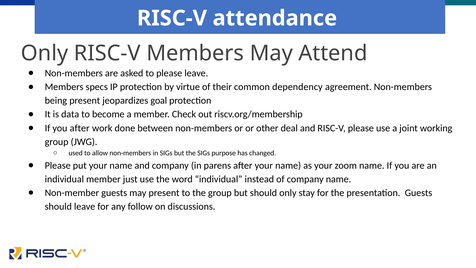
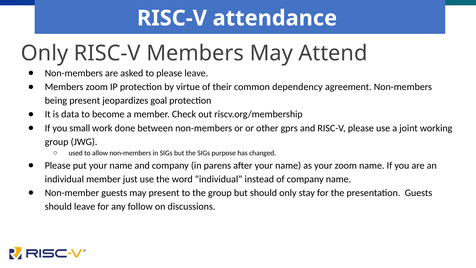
Members specs: specs -> zoom
you after: after -> small
deal: deal -> gprs
